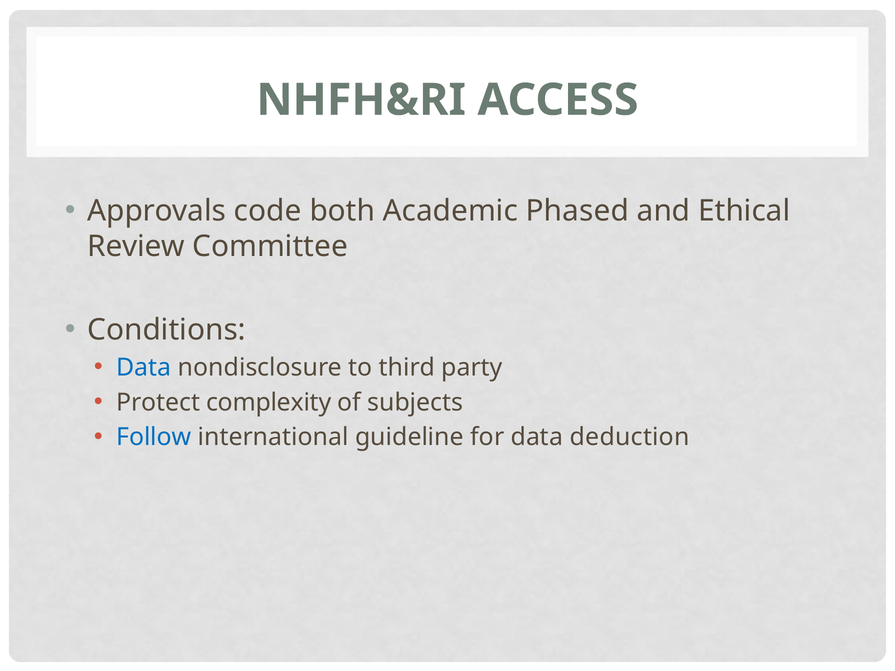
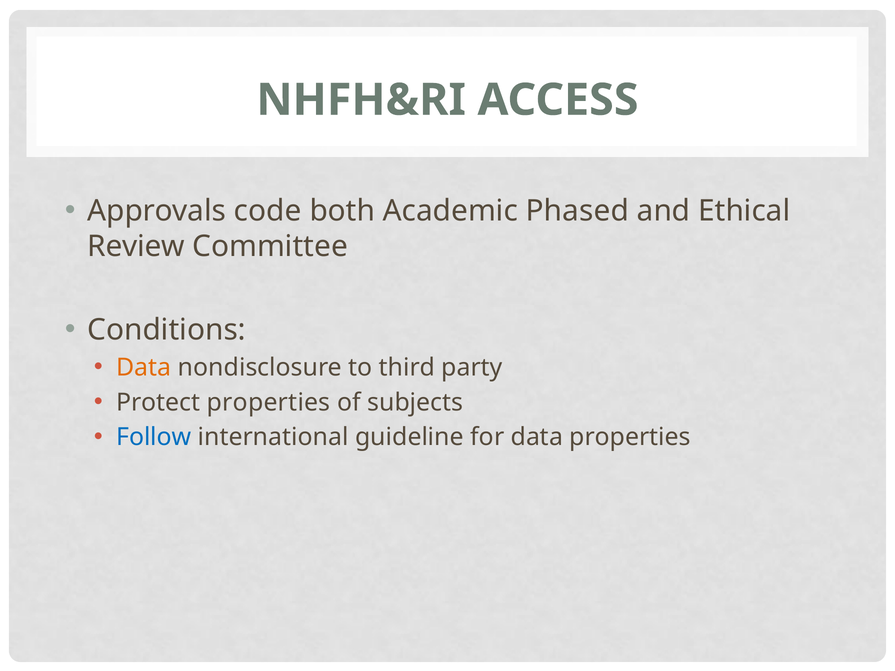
Data at (144, 368) colour: blue -> orange
Protect complexity: complexity -> properties
data deduction: deduction -> properties
